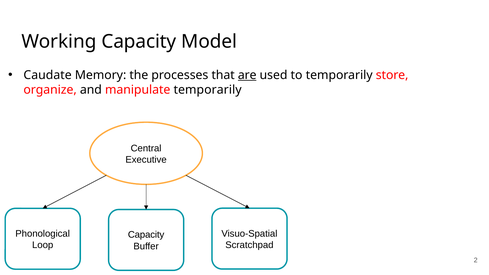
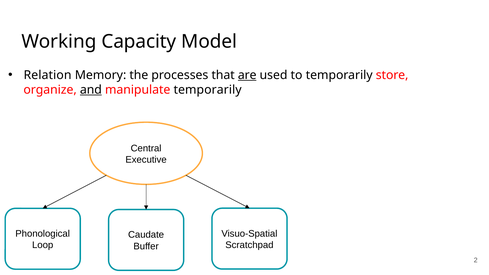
Caudate: Caudate -> Relation
and underline: none -> present
Capacity at (146, 235): Capacity -> Caudate
